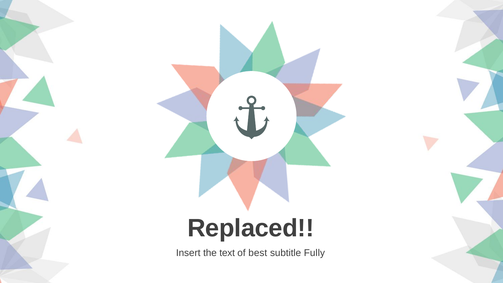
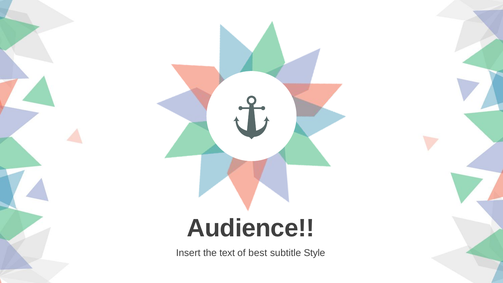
Replaced: Replaced -> Audience
Fully: Fully -> Style
